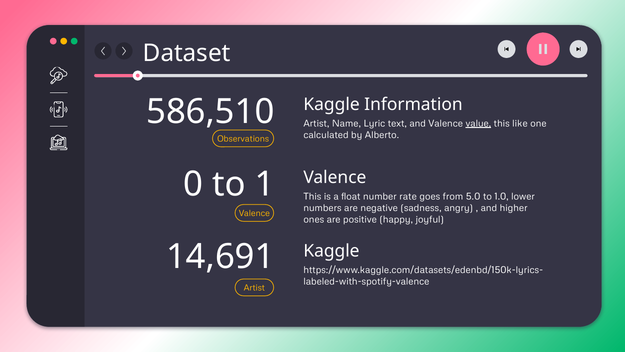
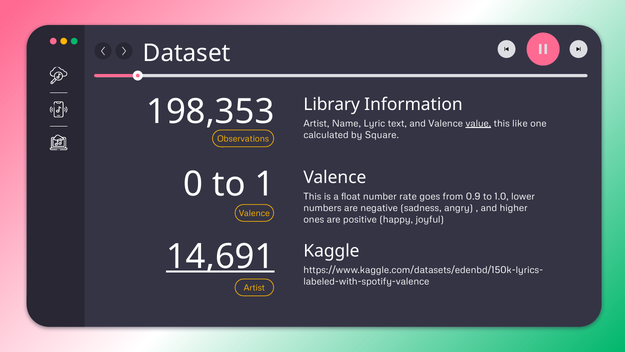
Kaggle at (332, 104): Kaggle -> Library
586,510: 586,510 -> 198,353
Alberto: Alberto -> Square
5.0: 5.0 -> 0.9
14,691 underline: none -> present
